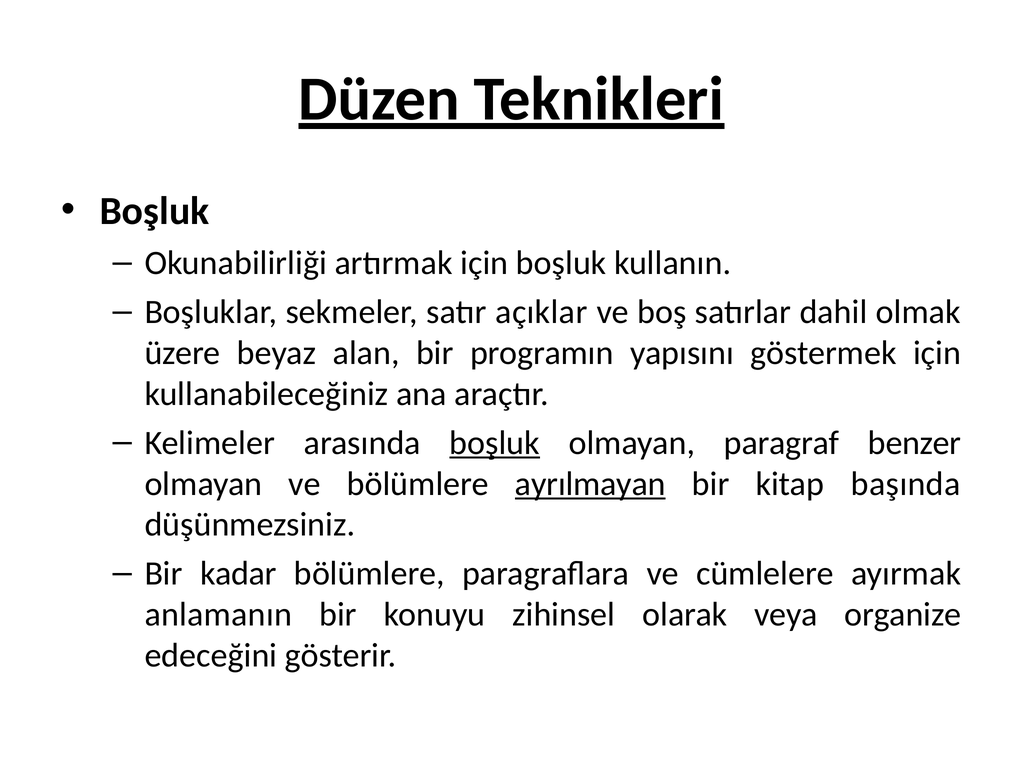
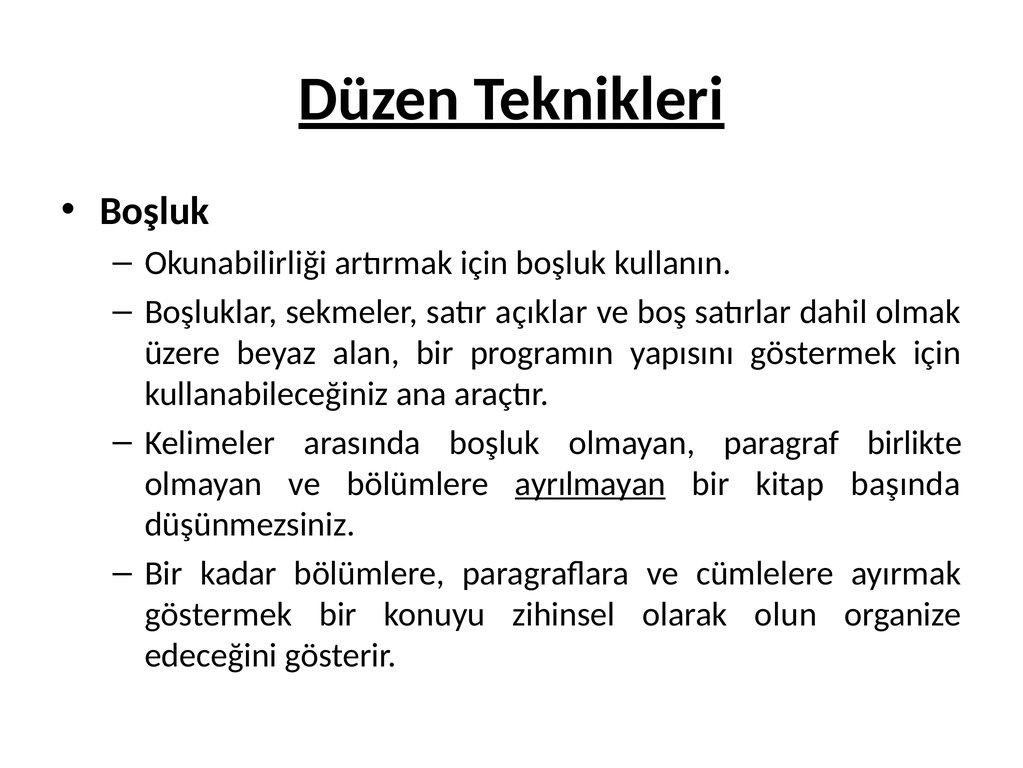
boşluk at (495, 442) underline: present -> none
benzer: benzer -> birlikte
anlamanın at (218, 614): anlamanın -> göstermek
veya: veya -> olun
